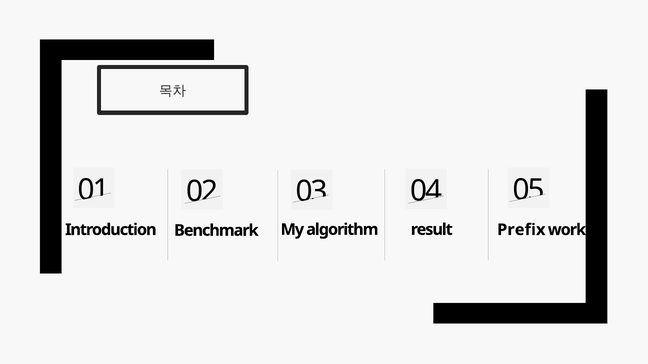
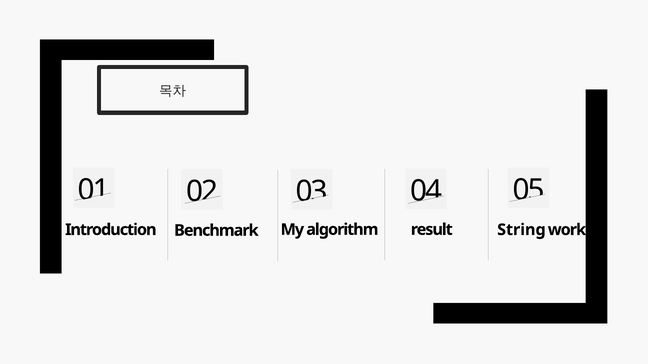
Prefix: Prefix -> String
